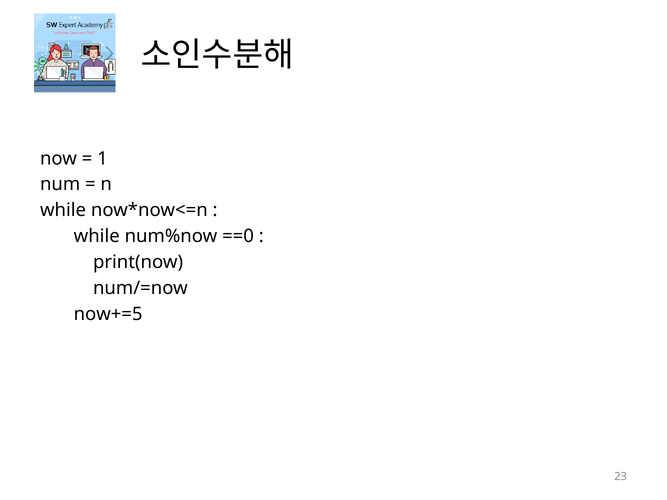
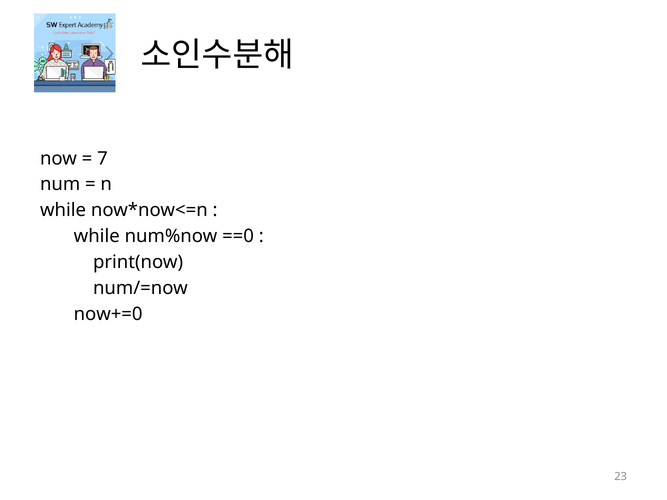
1: 1 -> 7
now+=5: now+=5 -> now+=0
